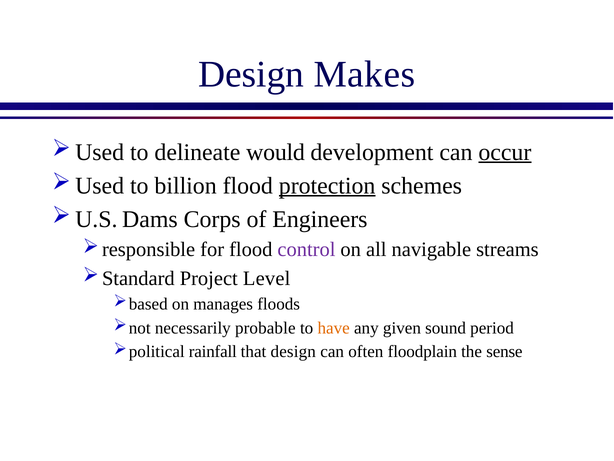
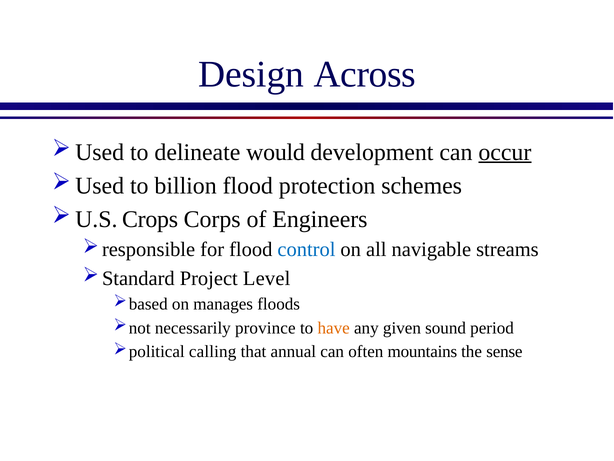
Makes: Makes -> Across
protection underline: present -> none
Dams: Dams -> Crops
control colour: purple -> blue
probable: probable -> province
rainfall: rainfall -> calling
that design: design -> annual
floodplain: floodplain -> mountains
